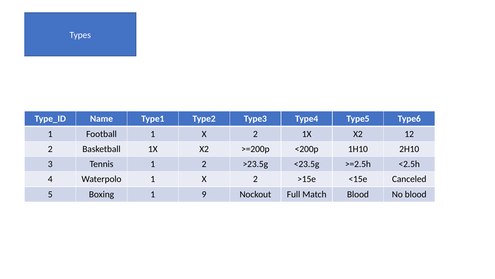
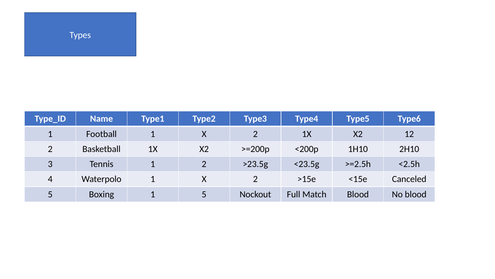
1 9: 9 -> 5
